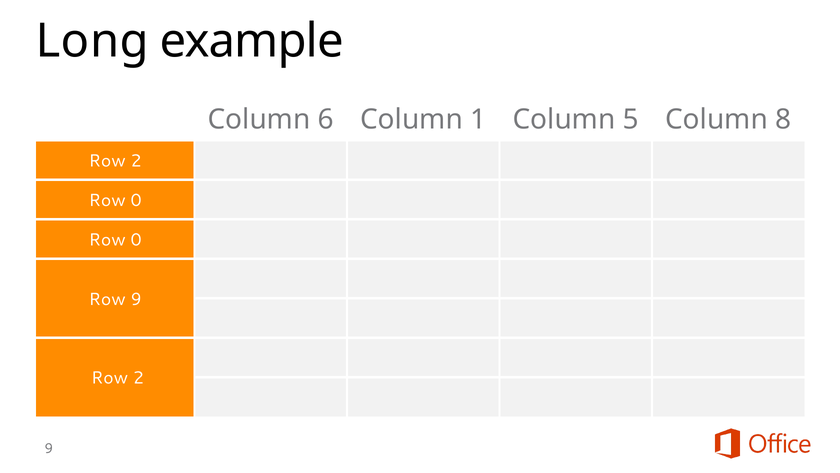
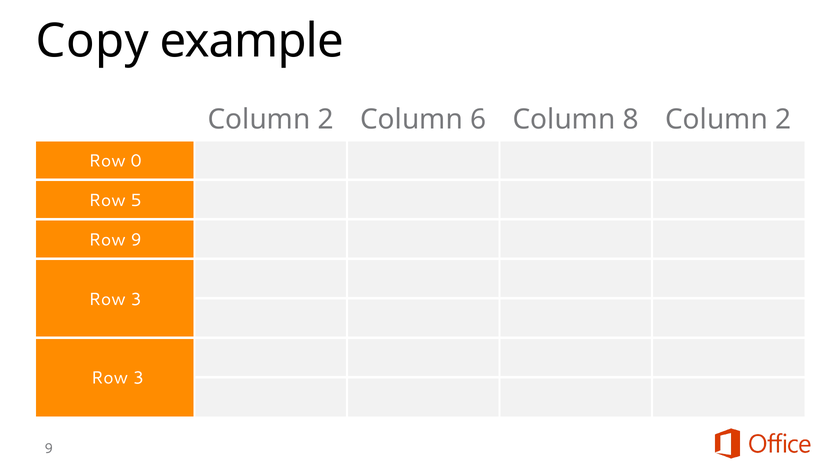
Long: Long -> Copy
6 at (326, 120): 6 -> 2
1: 1 -> 6
5: 5 -> 8
8 at (783, 120): 8 -> 2
2 at (136, 161): 2 -> 0
0 at (136, 200): 0 -> 5
0 at (136, 240): 0 -> 9
9 at (136, 299): 9 -> 3
2 at (138, 378): 2 -> 3
